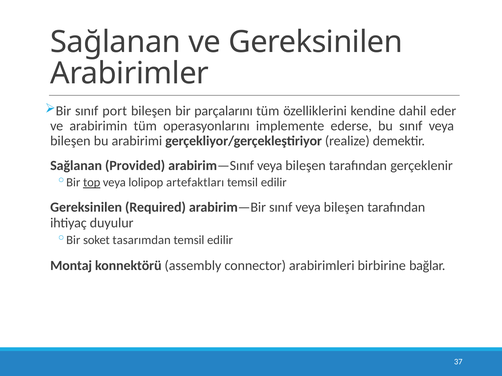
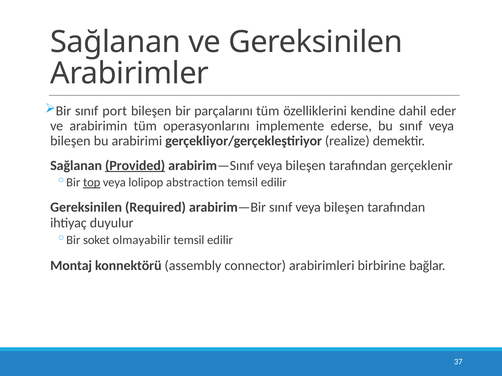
Provided underline: none -> present
artefaktları: artefaktları -> abstraction
tasarımdan: tasarımdan -> olmayabilir
